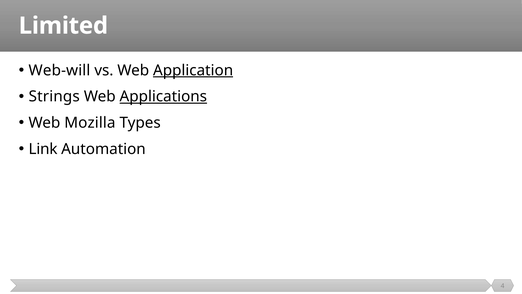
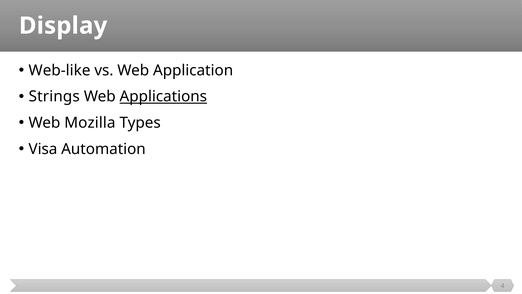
Limited: Limited -> Display
Web-will: Web-will -> Web-like
Application underline: present -> none
Link: Link -> Visa
